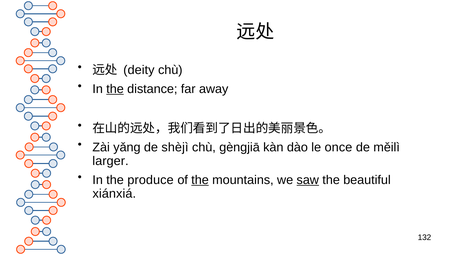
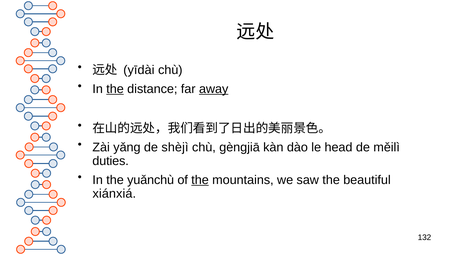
deity: deity -> yīdài
away underline: none -> present
once: once -> head
larger: larger -> duties
produce: produce -> yuǎnchù
saw underline: present -> none
